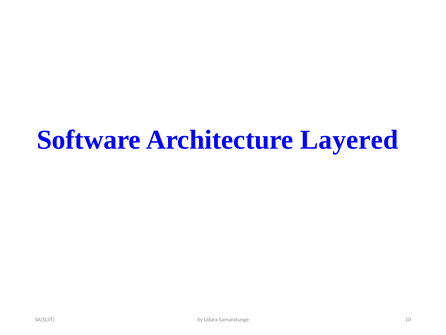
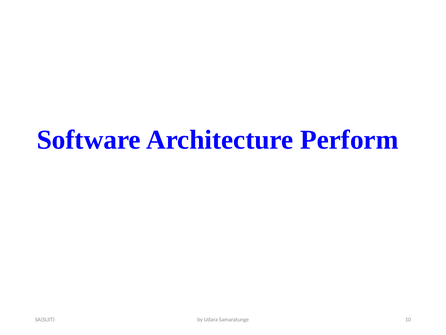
Layered: Layered -> Perform
